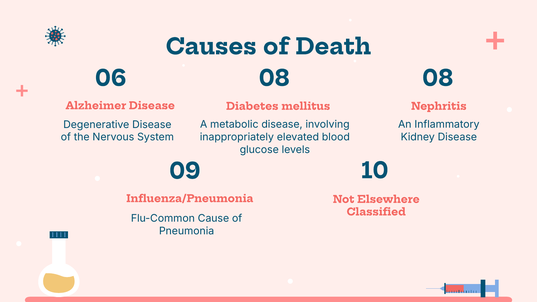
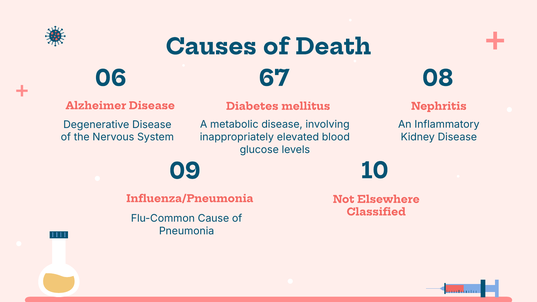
06 08: 08 -> 67
